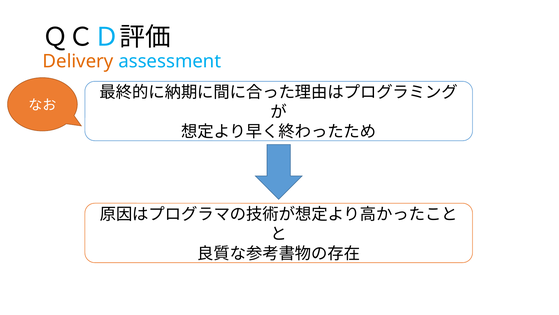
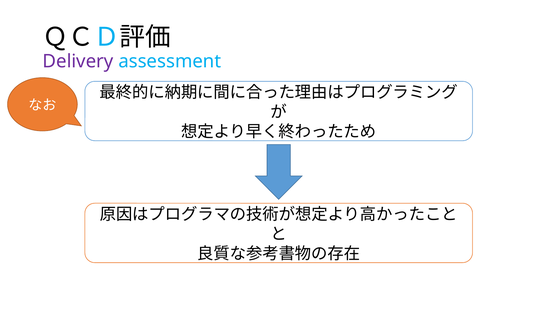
Delivery colour: orange -> purple
